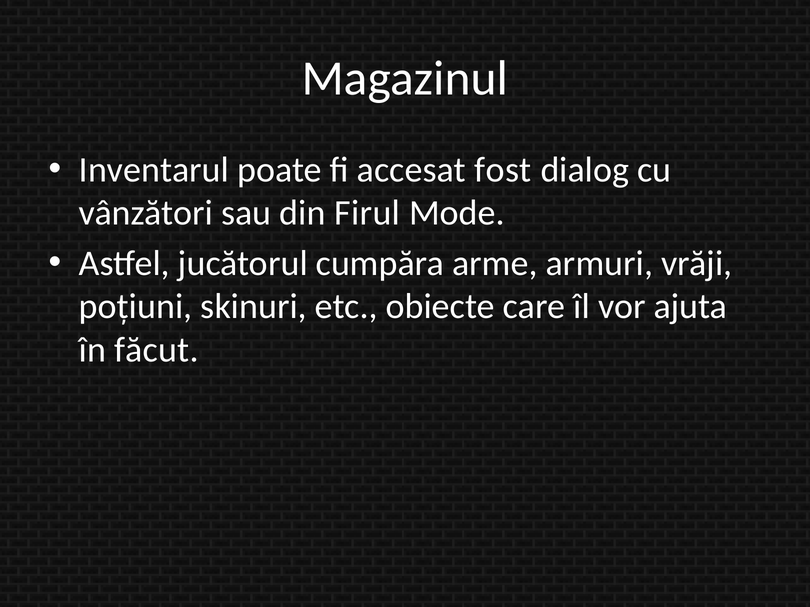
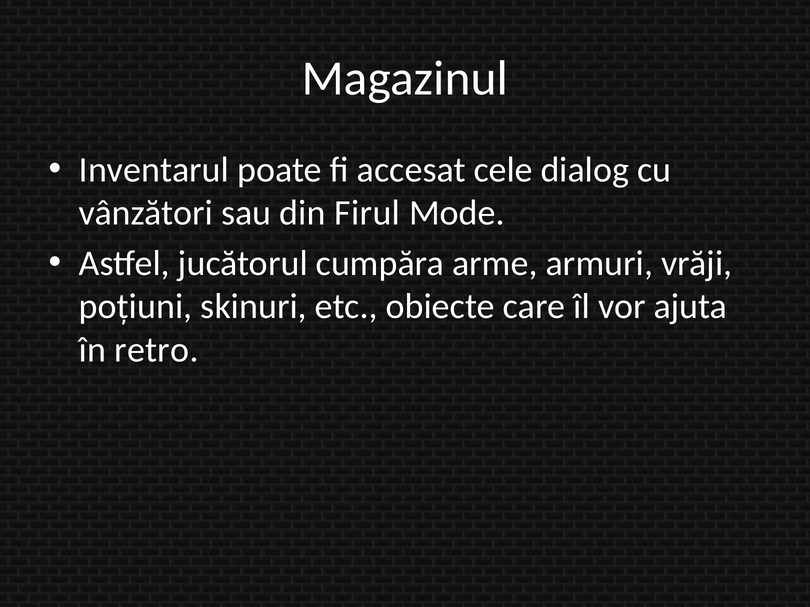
fost: fost -> cele
făcut: făcut -> retro
